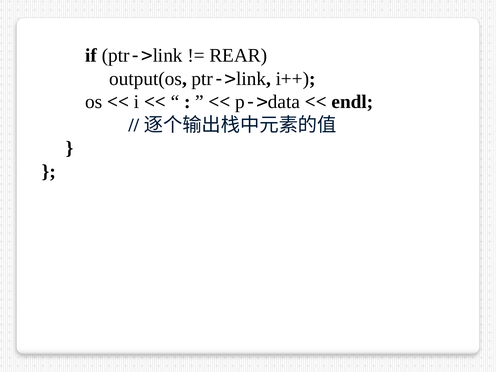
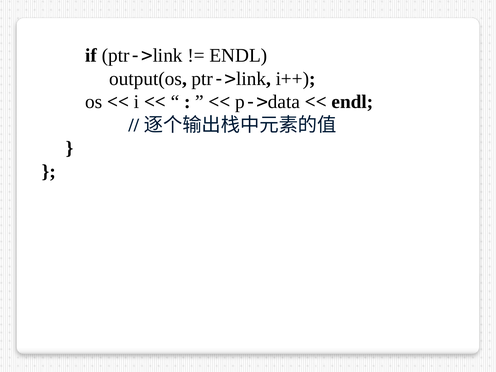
REAR at (238, 56): REAR -> ENDL
